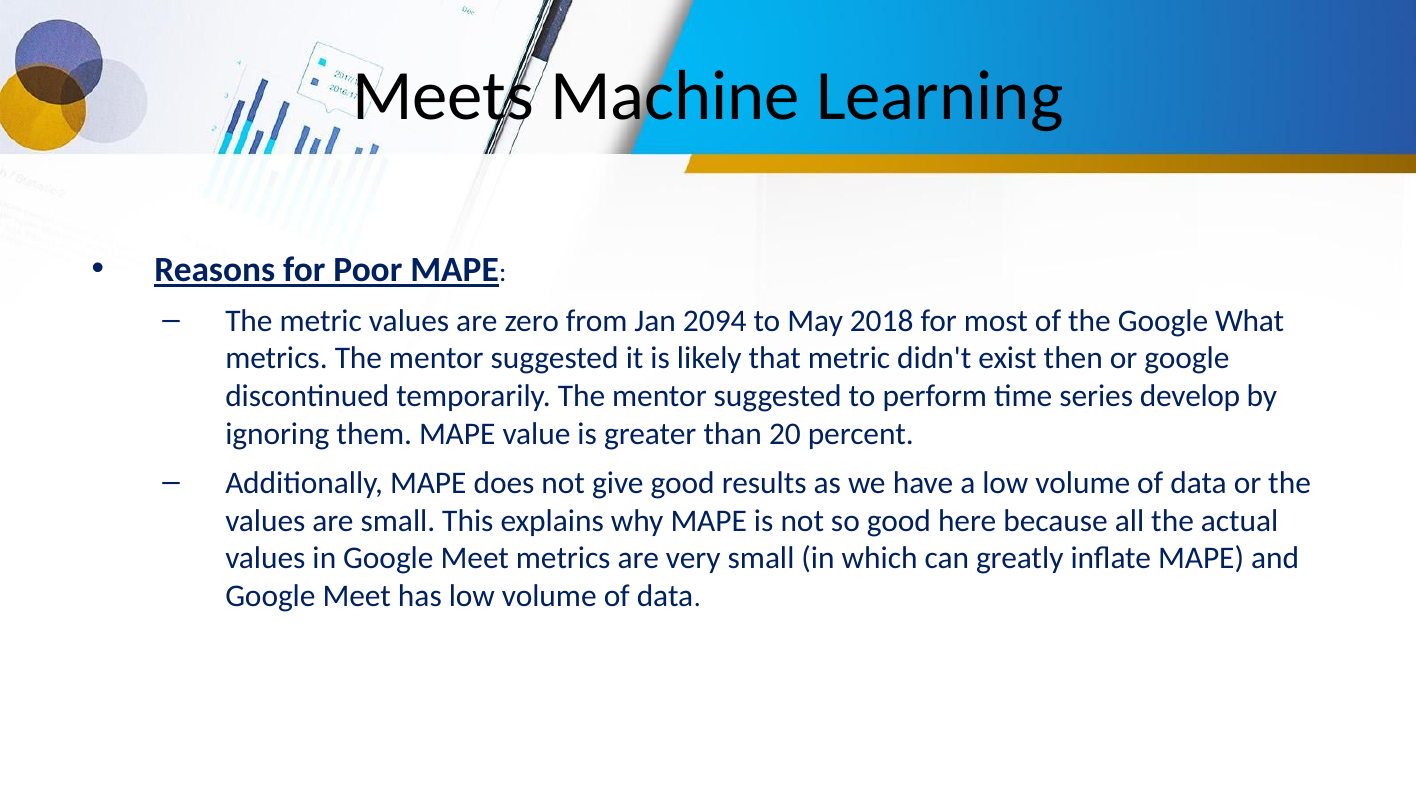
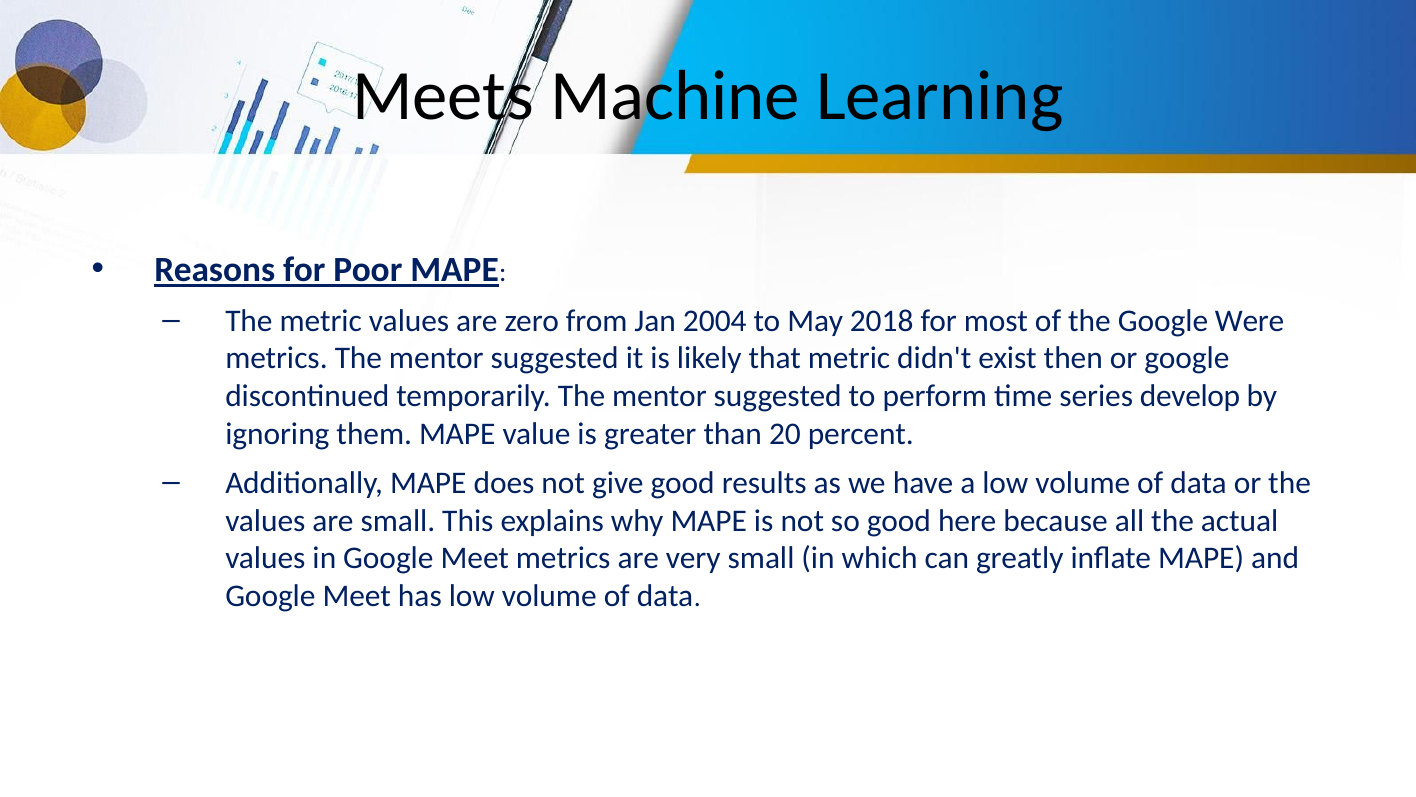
2094: 2094 -> 2004
What: What -> Were
